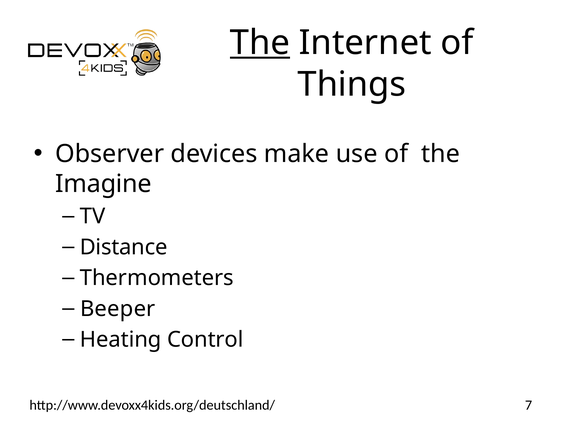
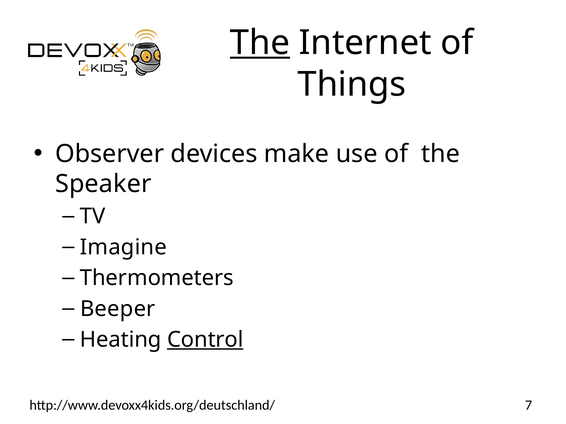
Imagine: Imagine -> Speaker
Distance: Distance -> Imagine
Control underline: none -> present
